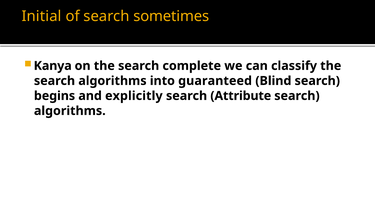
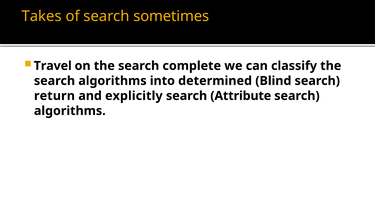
Initial: Initial -> Takes
Kanya: Kanya -> Travel
guaranteed: guaranteed -> determined
begins: begins -> return
